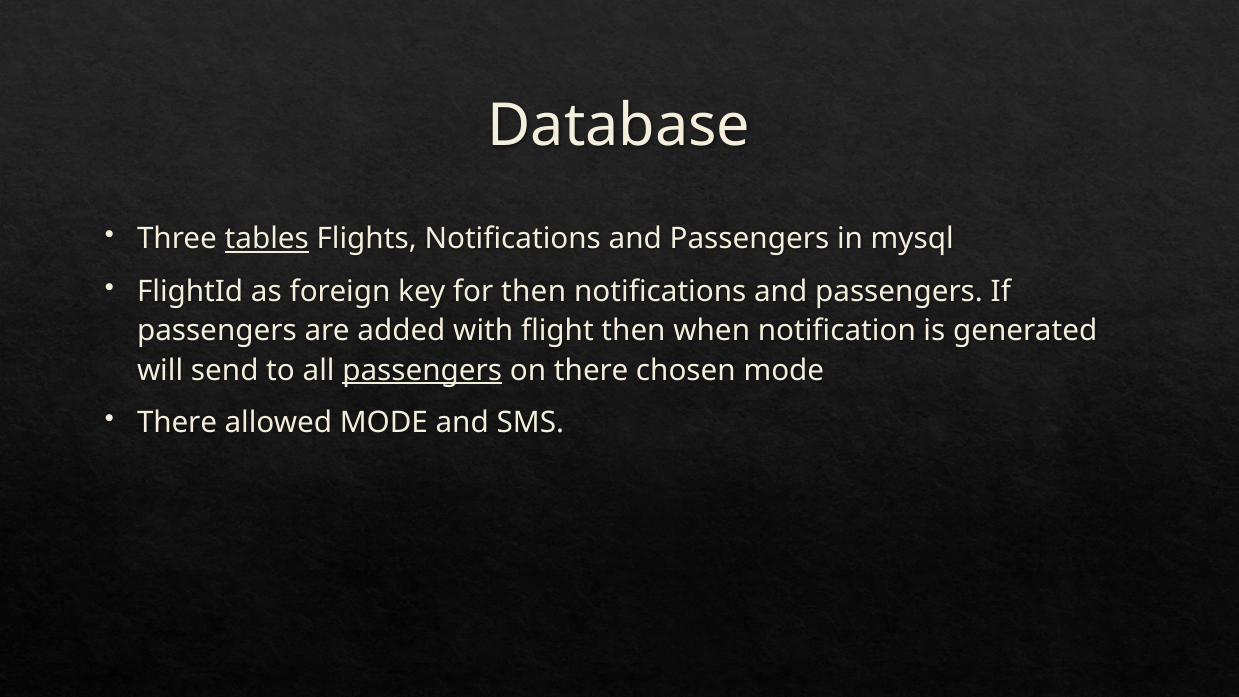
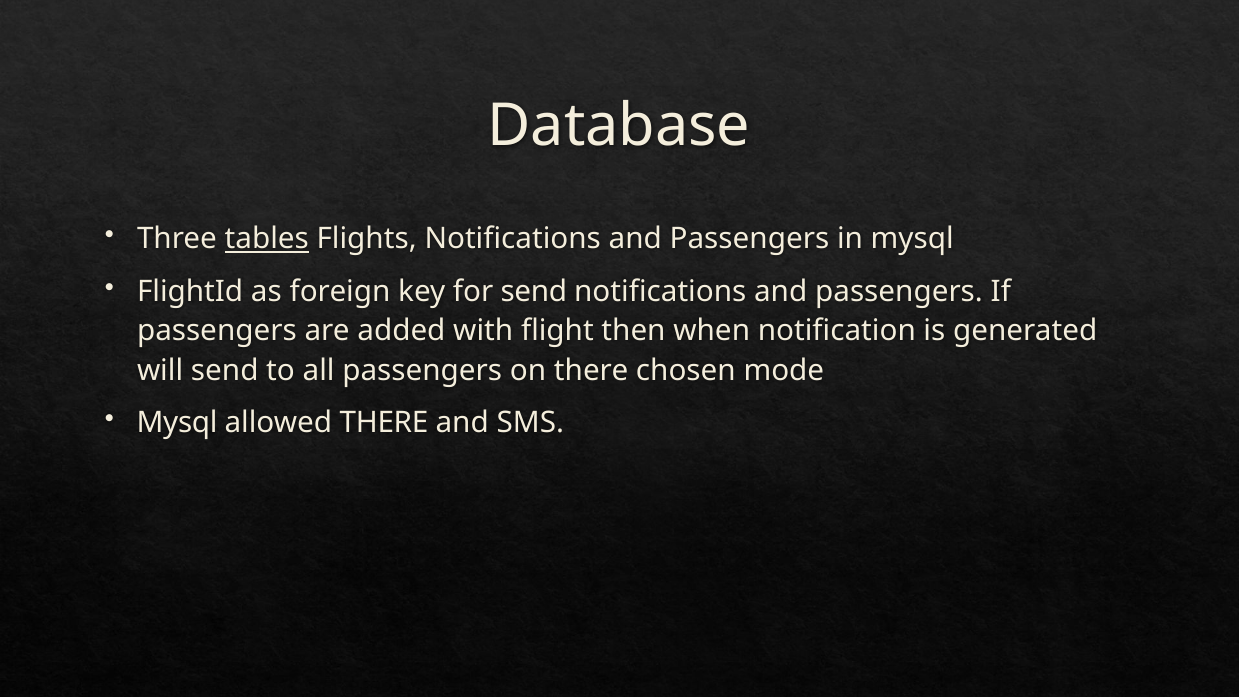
for then: then -> send
passengers at (422, 370) underline: present -> none
There at (177, 423): There -> Mysql
allowed MODE: MODE -> THERE
